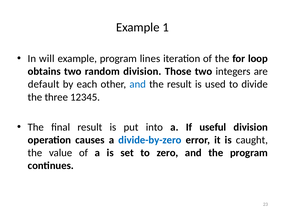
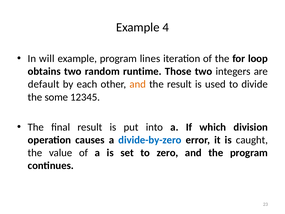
1: 1 -> 4
random division: division -> runtime
and at (138, 84) colour: blue -> orange
three: three -> some
useful: useful -> which
